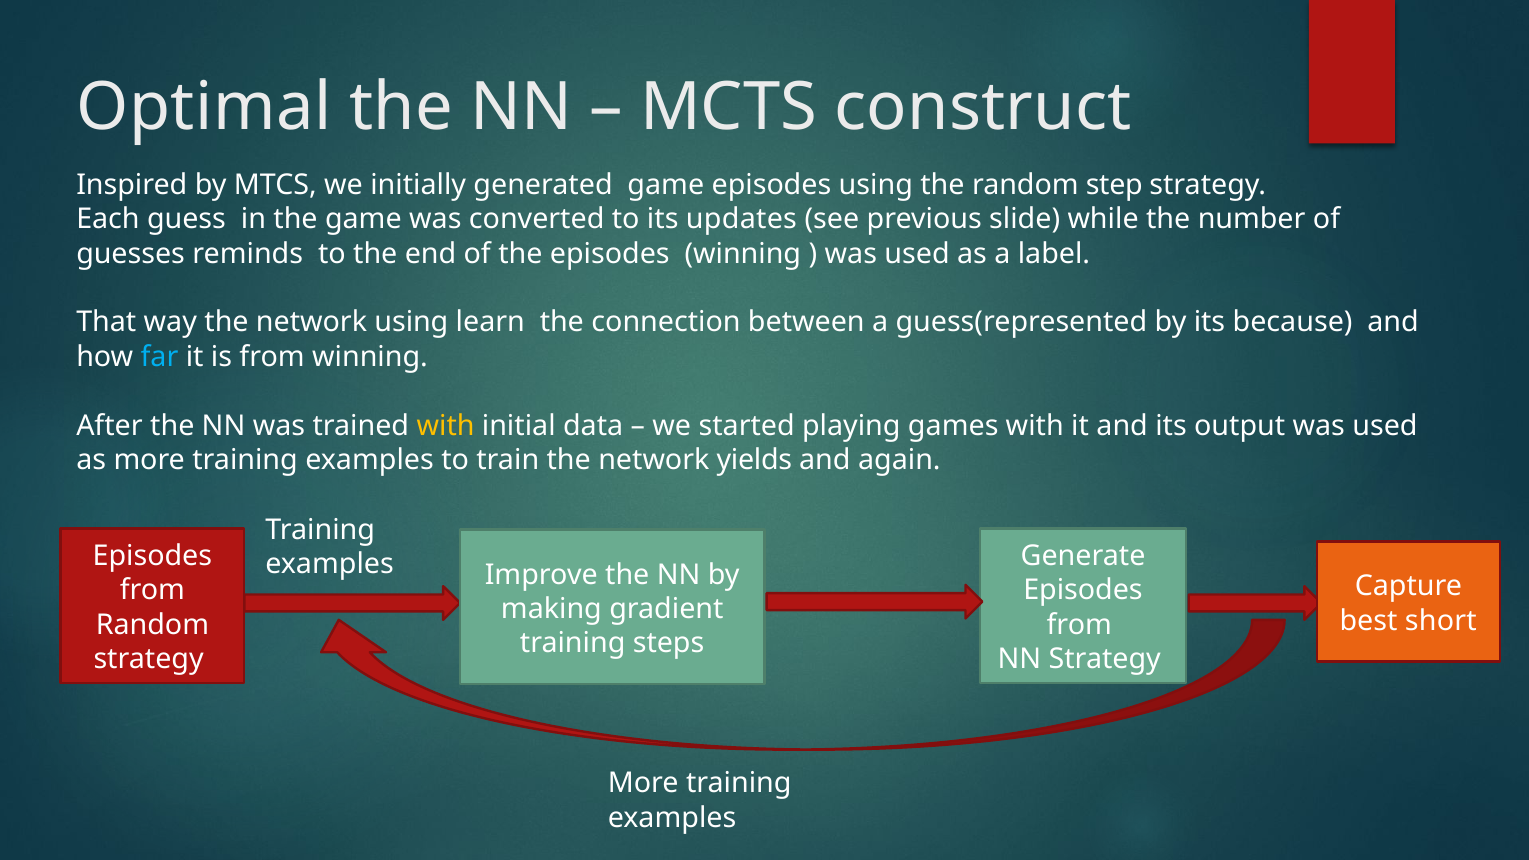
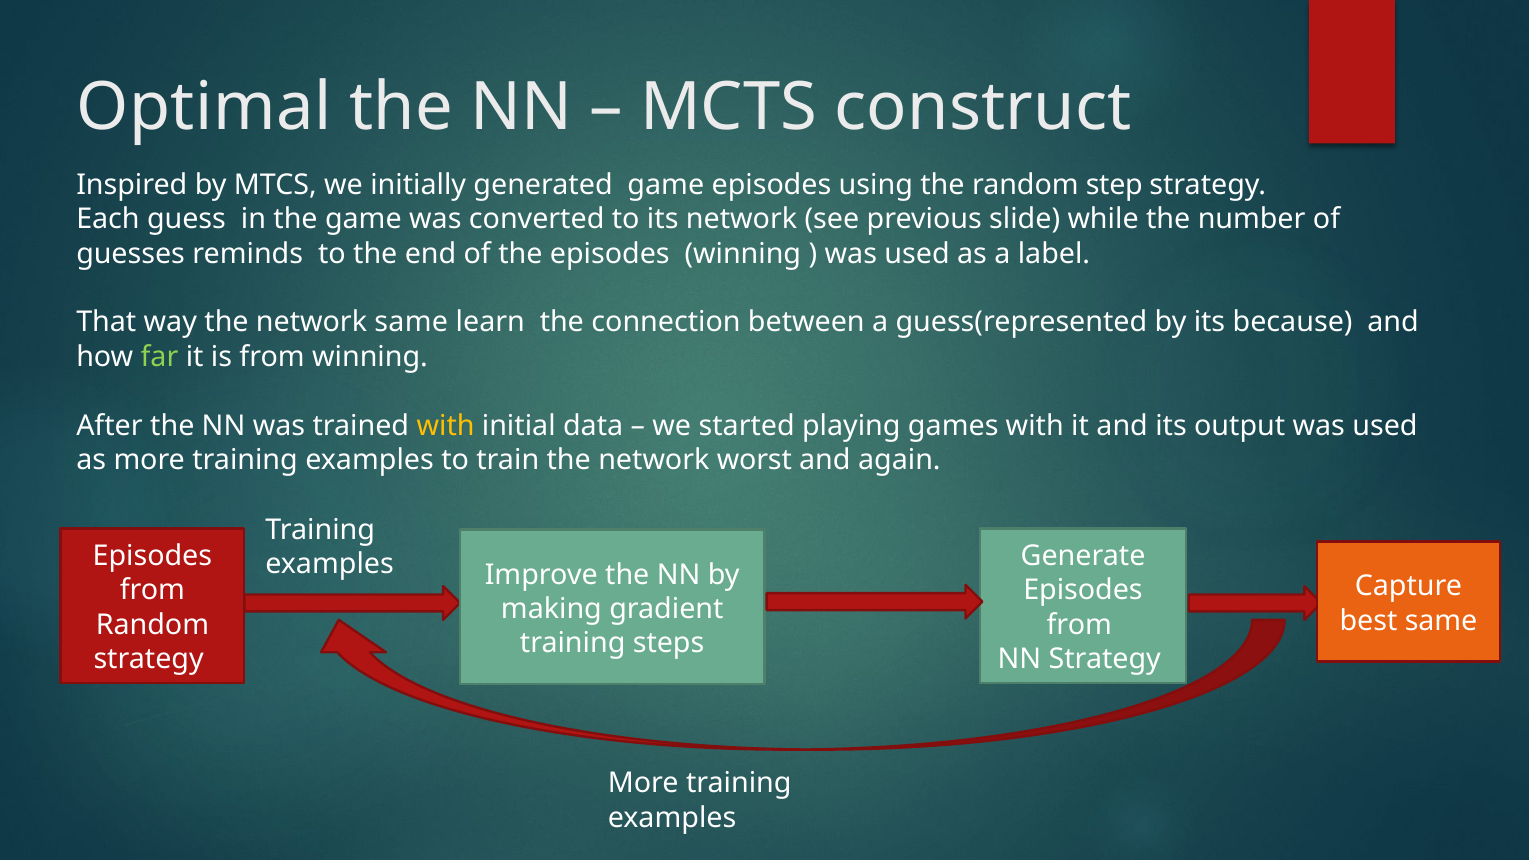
its updates: updates -> network
network using: using -> same
far colour: light blue -> light green
yields: yields -> worst
best short: short -> same
